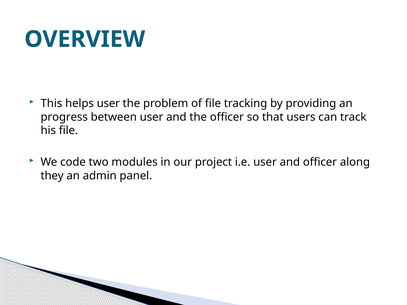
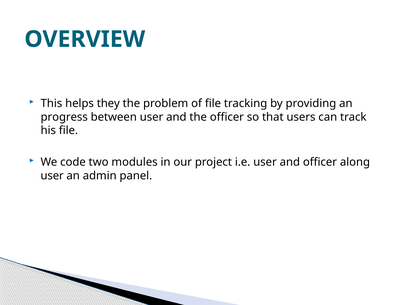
helps user: user -> they
they at (52, 176): they -> user
